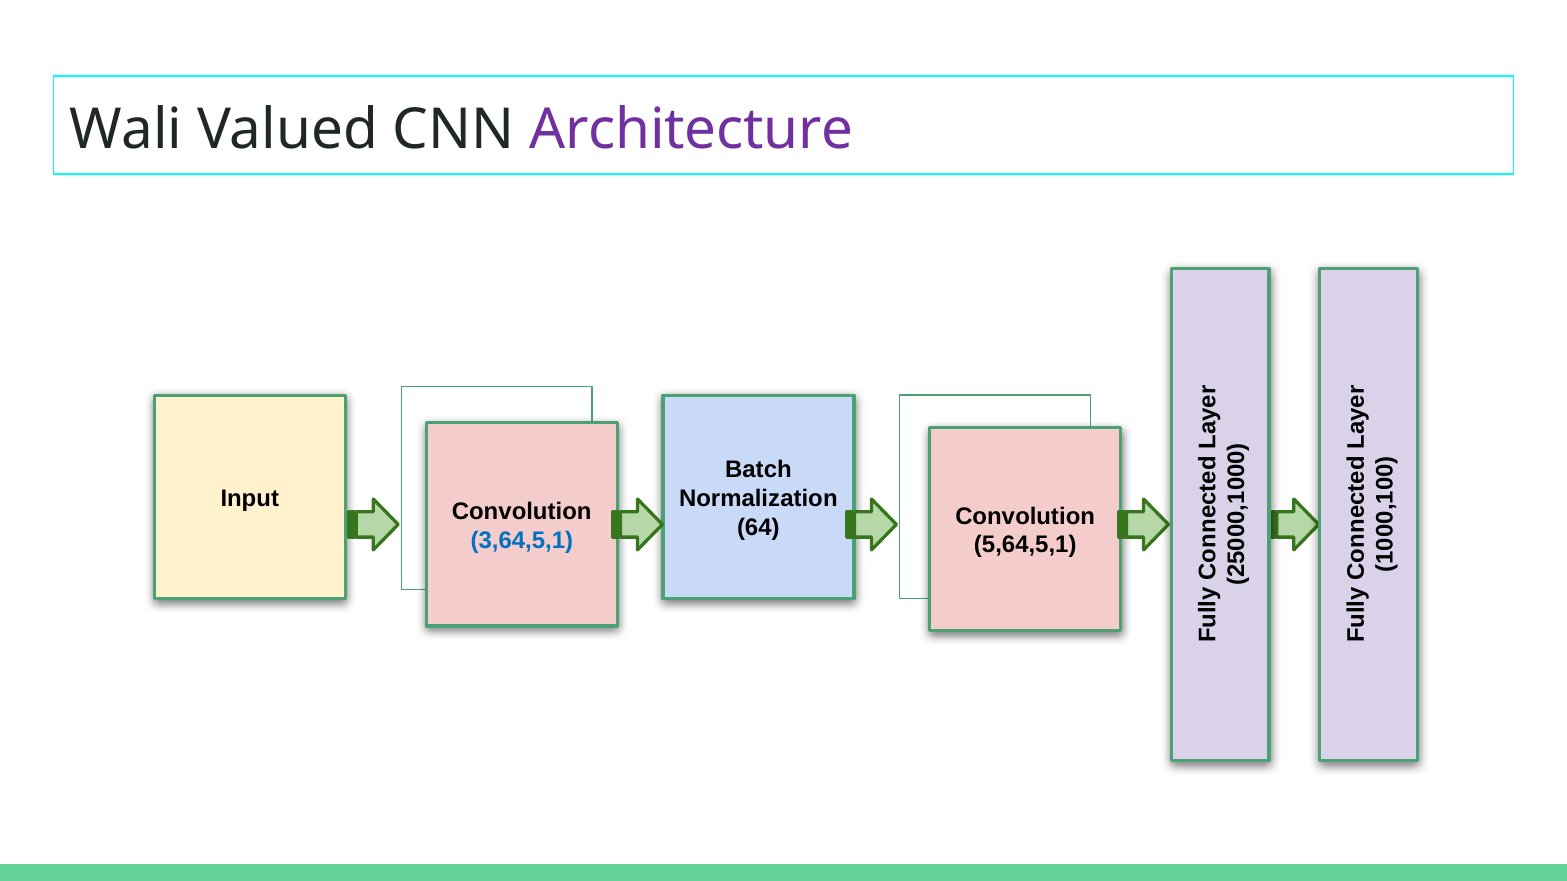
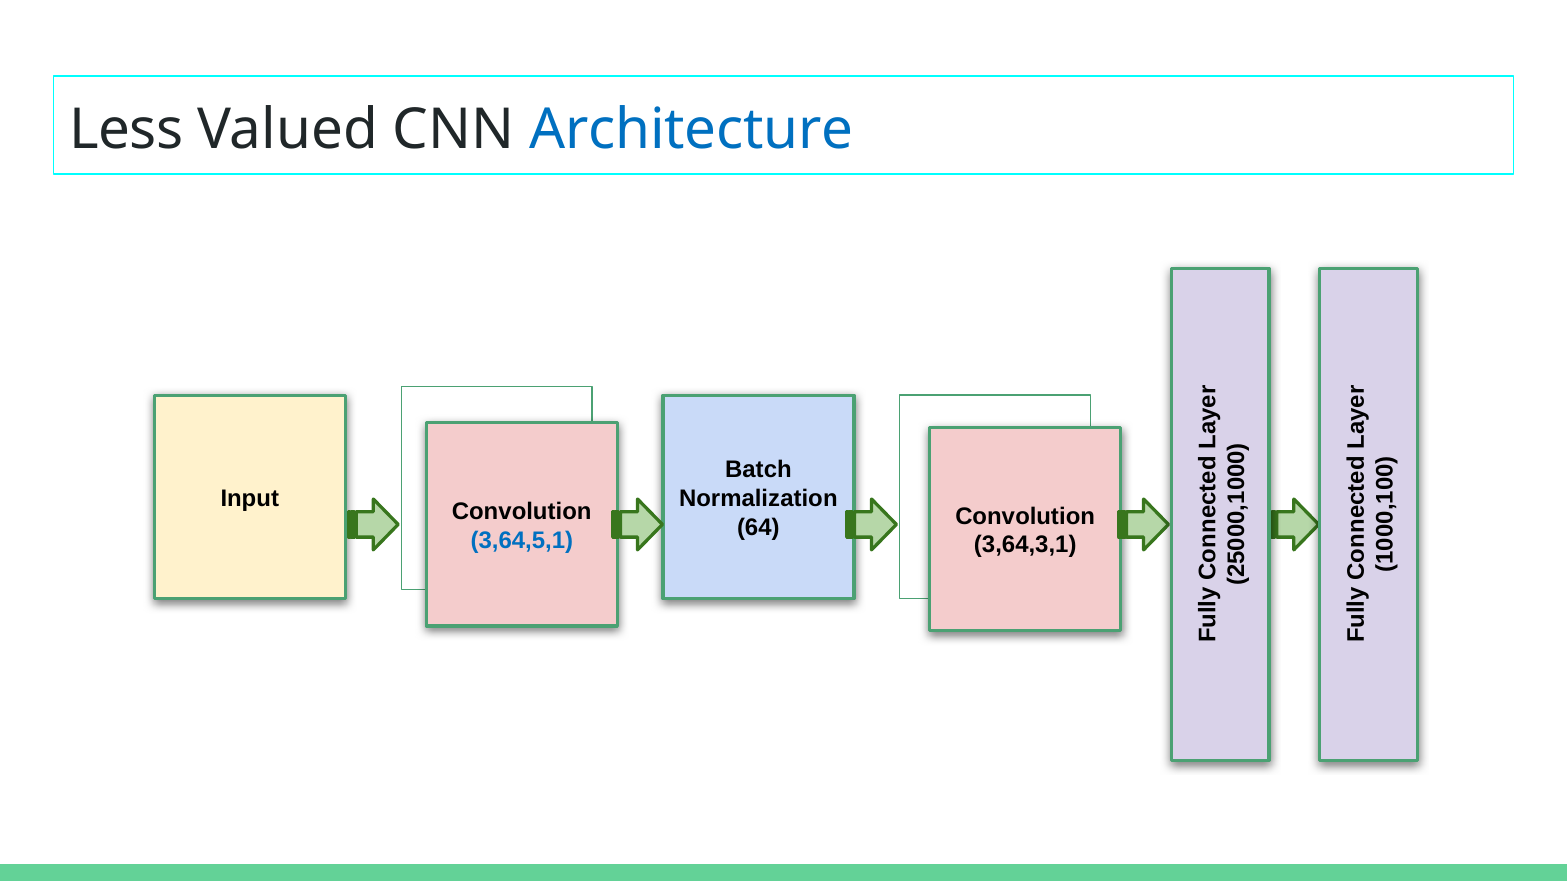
Wali: Wali -> Less
Architecture colour: purple -> blue
5,64,5,1: 5,64,5,1 -> 3,64,3,1
